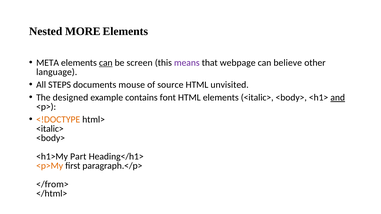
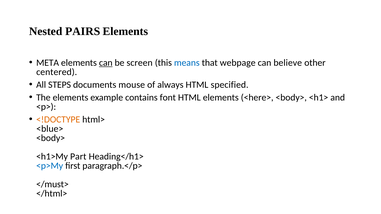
MORE: MORE -> PAIRS
means colour: purple -> blue
language: language -> centered
source: source -> always
unvisited: unvisited -> specified
The designed: designed -> elements
elements <italic>: <italic> -> <here>
and underline: present -> none
<italic> at (50, 129): <italic> -> <blue>
<p>My colour: orange -> blue
</from>: </from> -> </must>
